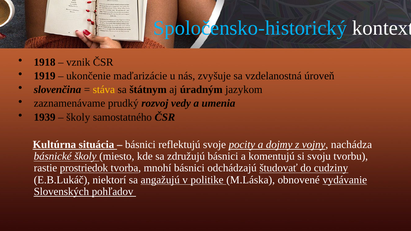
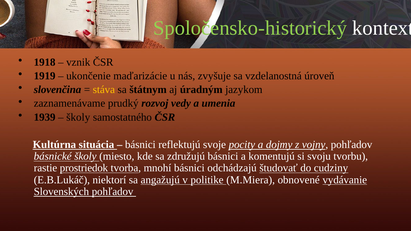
Spoločensko-historický colour: light blue -> light green
vojny nachádza: nachádza -> pohľadov
M.Láska: M.Láska -> M.Miera
